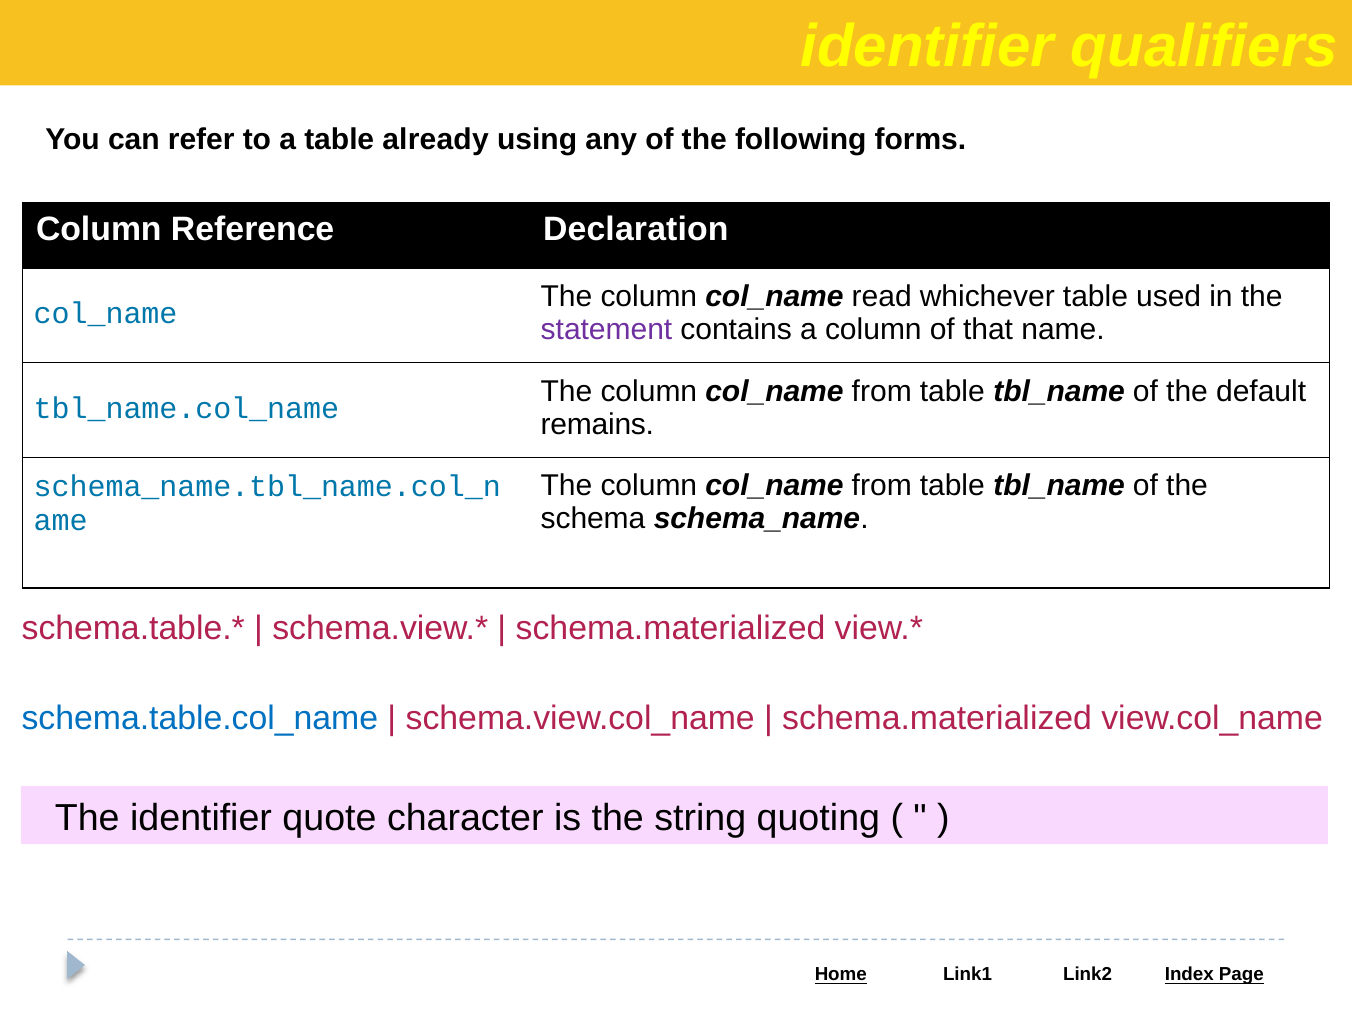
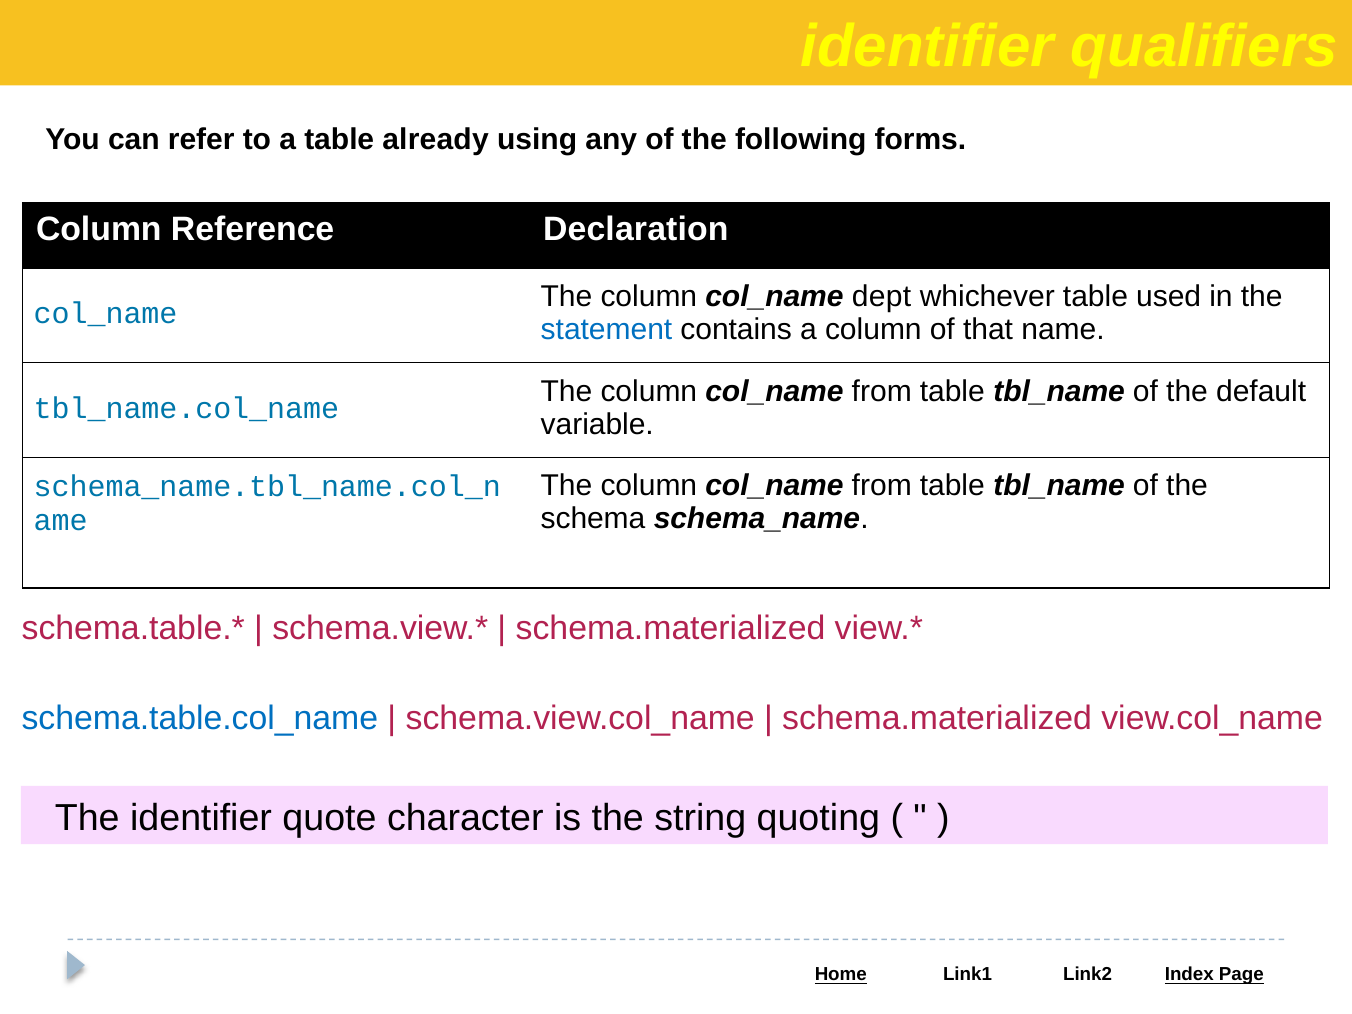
read: read -> dept
statement colour: purple -> blue
remains: remains -> variable
